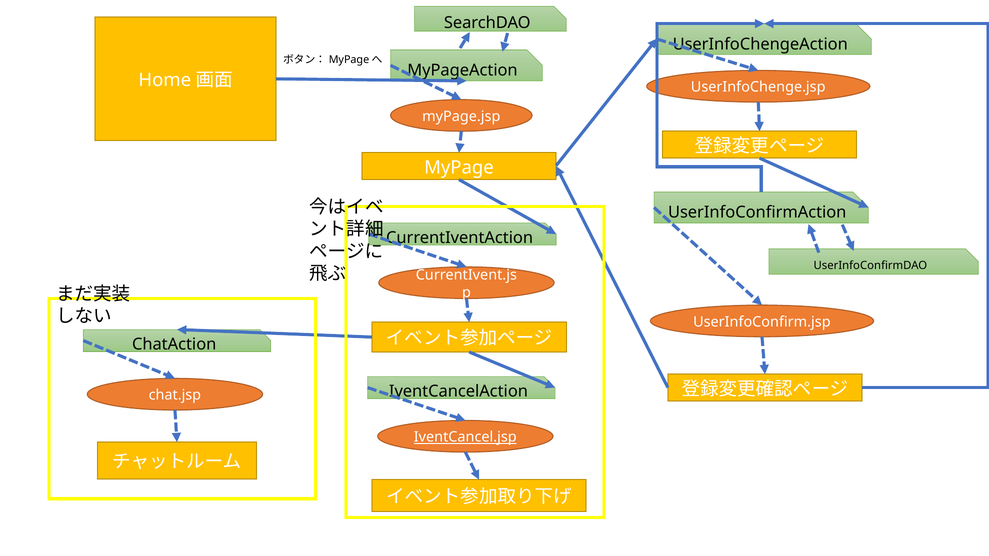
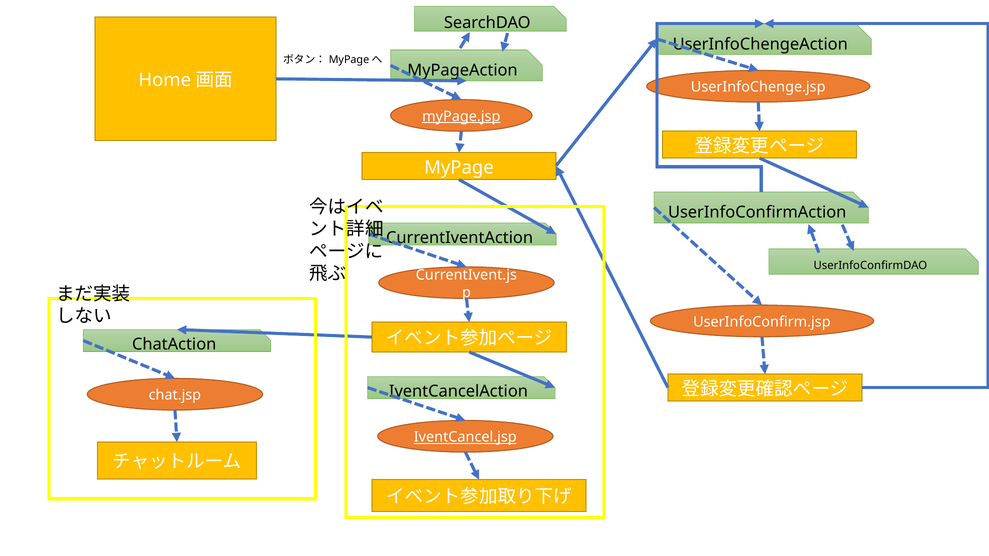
myPage.jsp underline: none -> present
